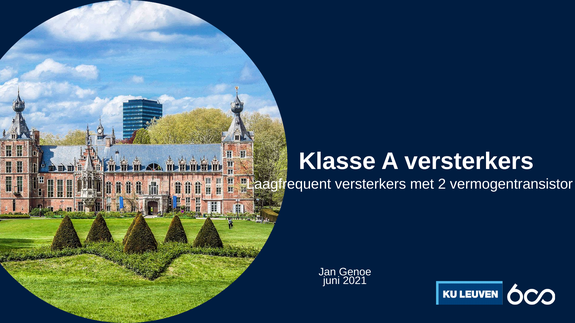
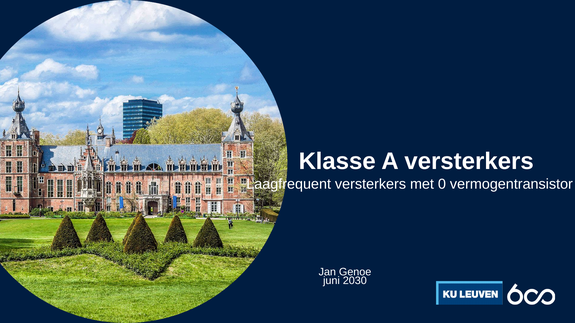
2: 2 -> 0
2021: 2021 -> 2030
